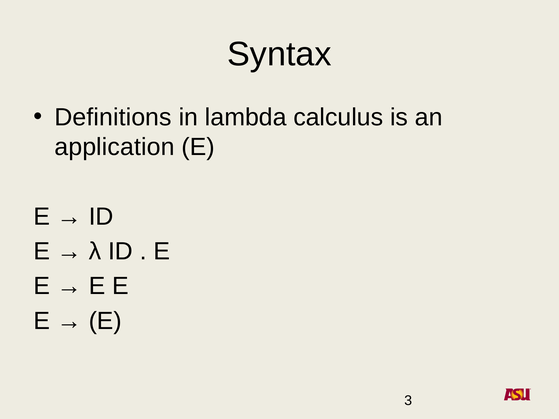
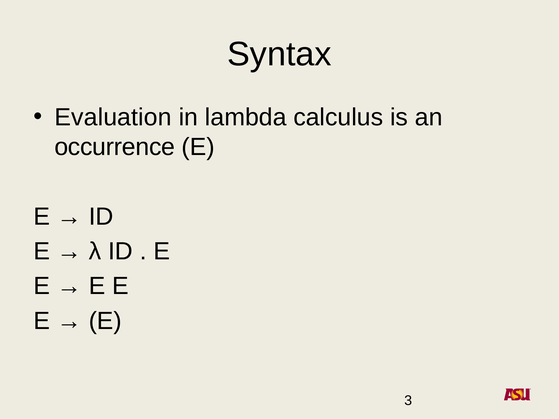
Definitions: Definitions -> Evaluation
application: application -> occurrence
